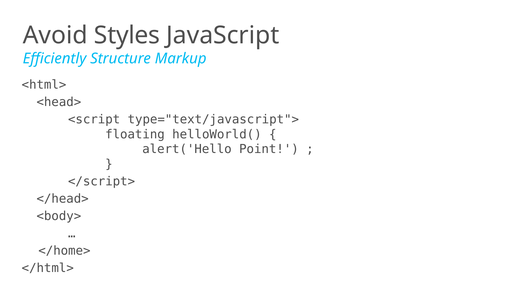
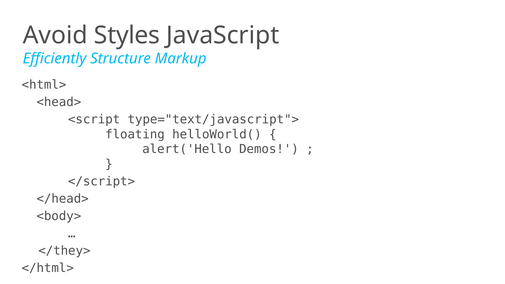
Point: Point -> Demos
</home>: </home> -> </they>
